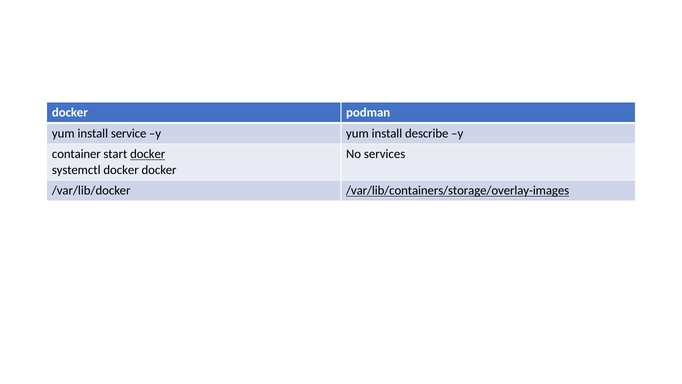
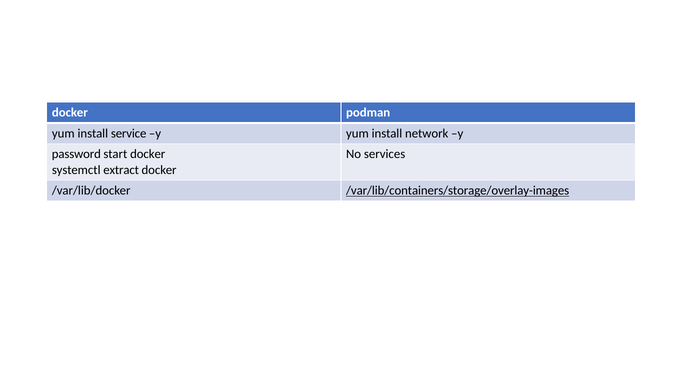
describe: describe -> network
container: container -> password
docker at (148, 154) underline: present -> none
systemctl docker: docker -> extract
